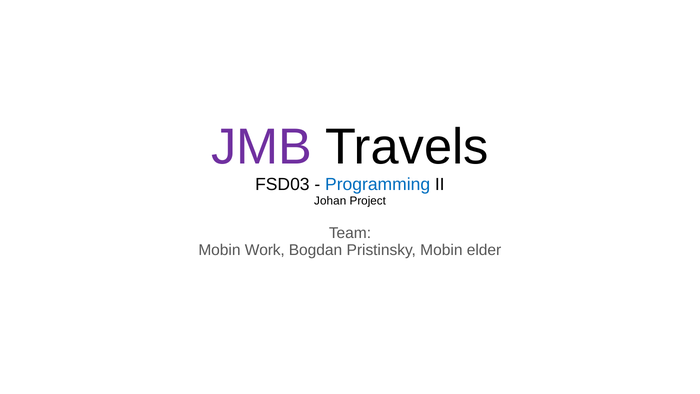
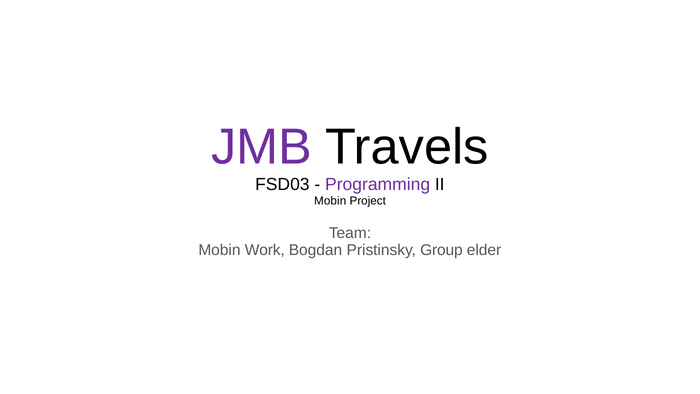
Programming colour: blue -> purple
Johan at (330, 201): Johan -> Mobin
Pristinsky Mobin: Mobin -> Group
